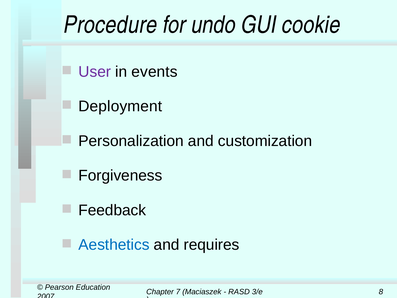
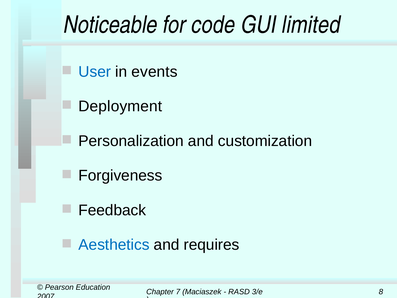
Procedure: Procedure -> Noticeable
undo: undo -> code
cookie: cookie -> limited
User colour: purple -> blue
